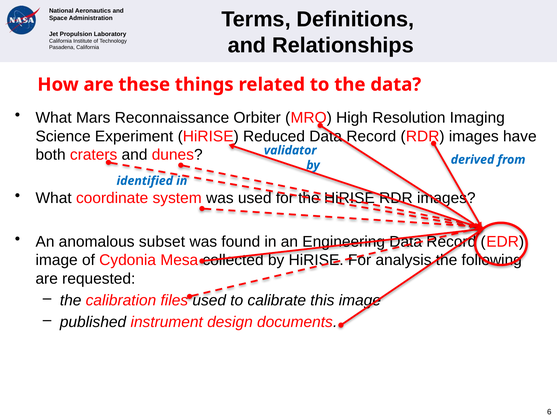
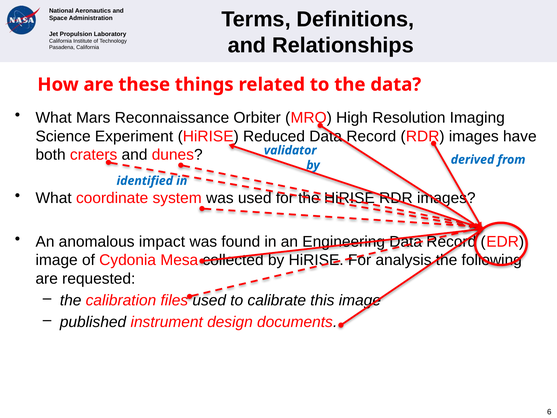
subset: subset -> impact
